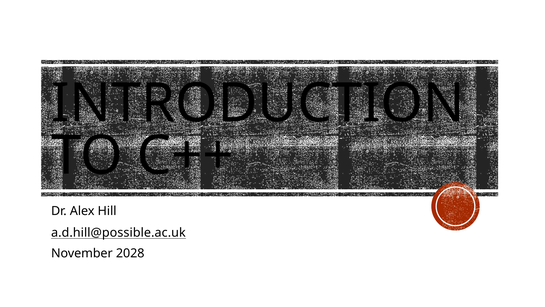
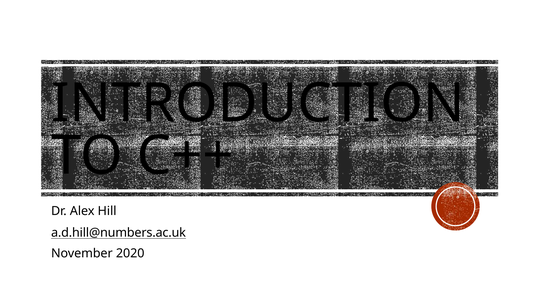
a.d.hill@possible.ac.uk: a.d.hill@possible.ac.uk -> a.d.hill@numbers.ac.uk
2028: 2028 -> 2020
